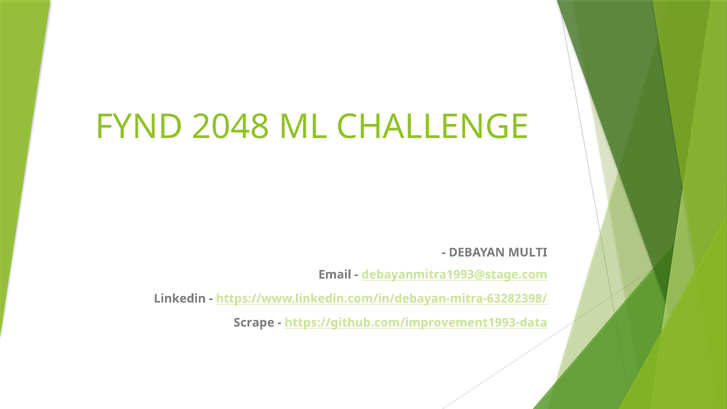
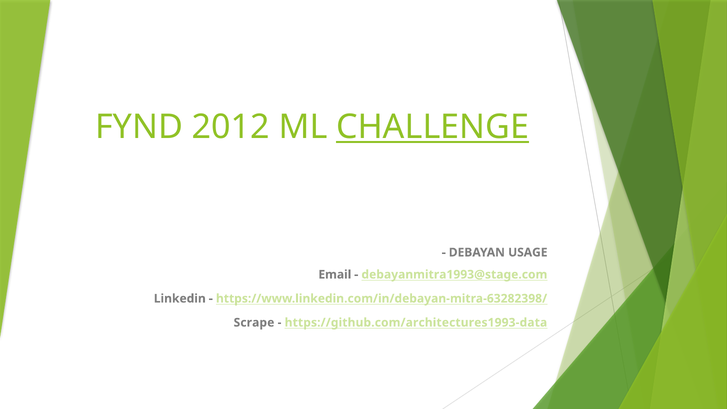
2048: 2048 -> 2012
CHALLENGE underline: none -> present
MULTI: MULTI -> USAGE
https://github.com/improvement1993-data: https://github.com/improvement1993-data -> https://github.com/architectures1993-data
